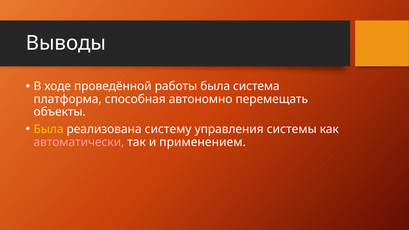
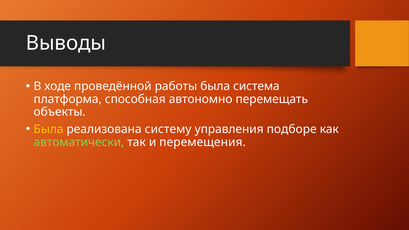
системы: системы -> подборе
автоматически colour: pink -> light green
применением: применением -> перемещения
